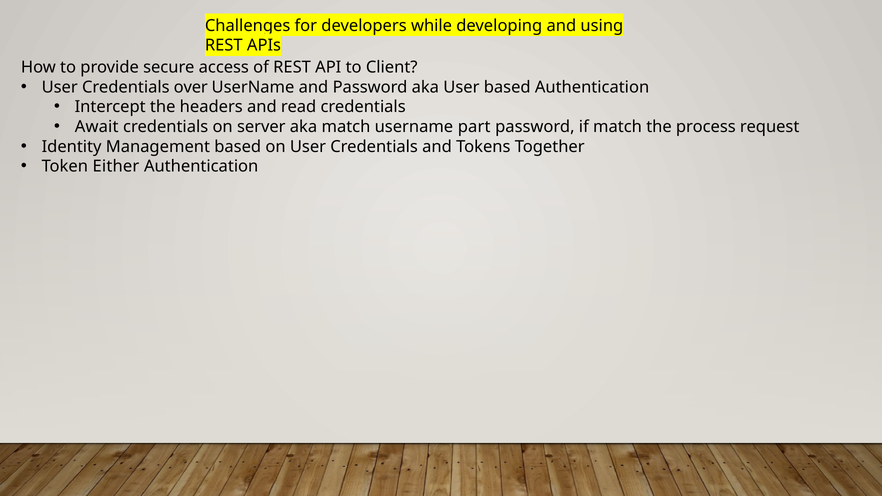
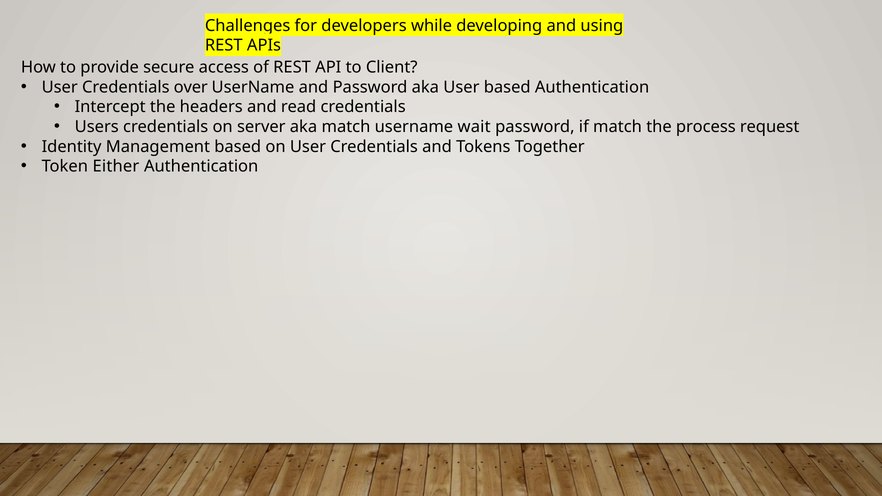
Await: Await -> Users
part: part -> wait
